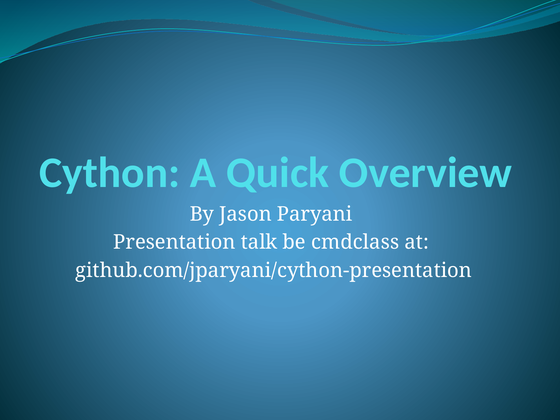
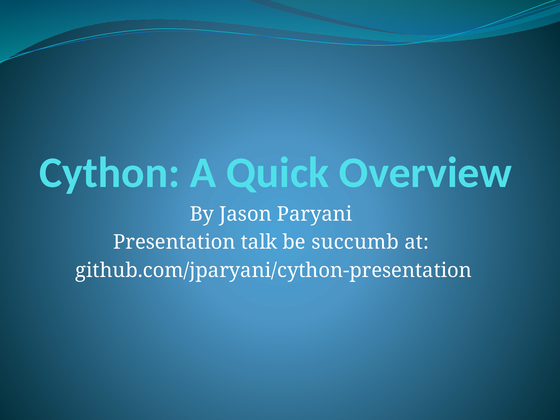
cmdclass: cmdclass -> succumb
